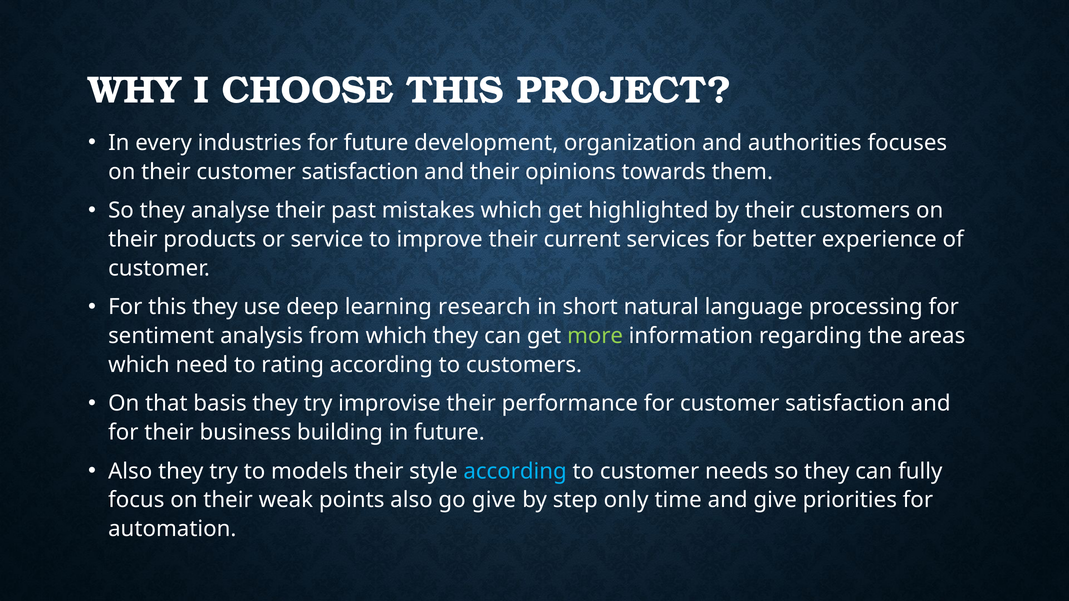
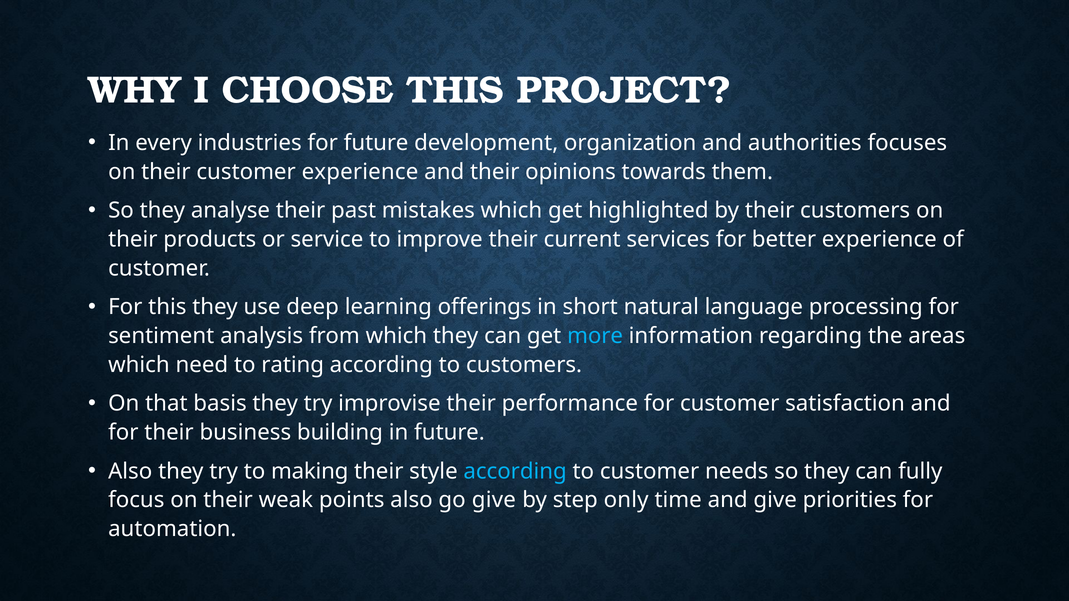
their customer satisfaction: satisfaction -> experience
research: research -> offerings
more colour: light green -> light blue
models: models -> making
